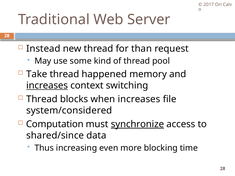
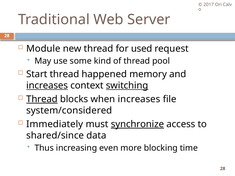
Instead: Instead -> Module
than: than -> used
Take: Take -> Start
switching underline: none -> present
Thread at (42, 99) underline: none -> present
Computation: Computation -> Immediately
